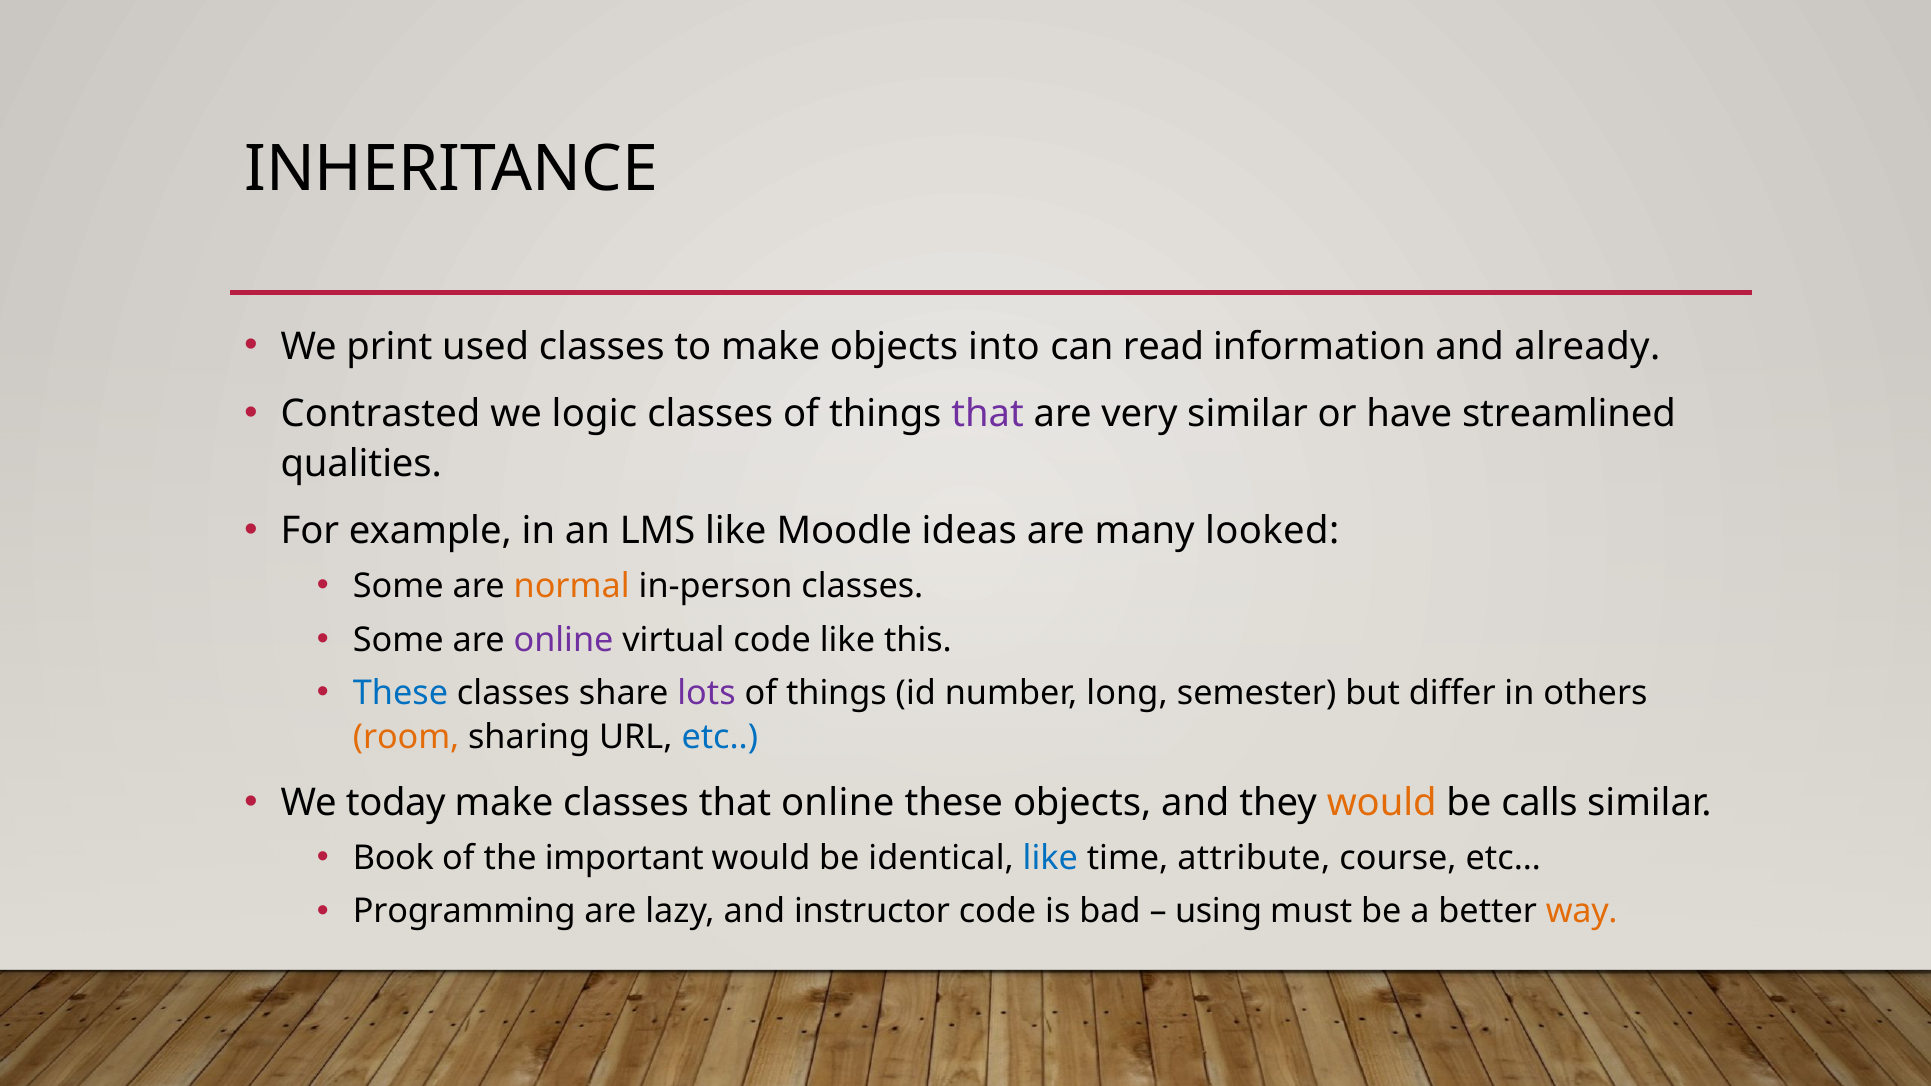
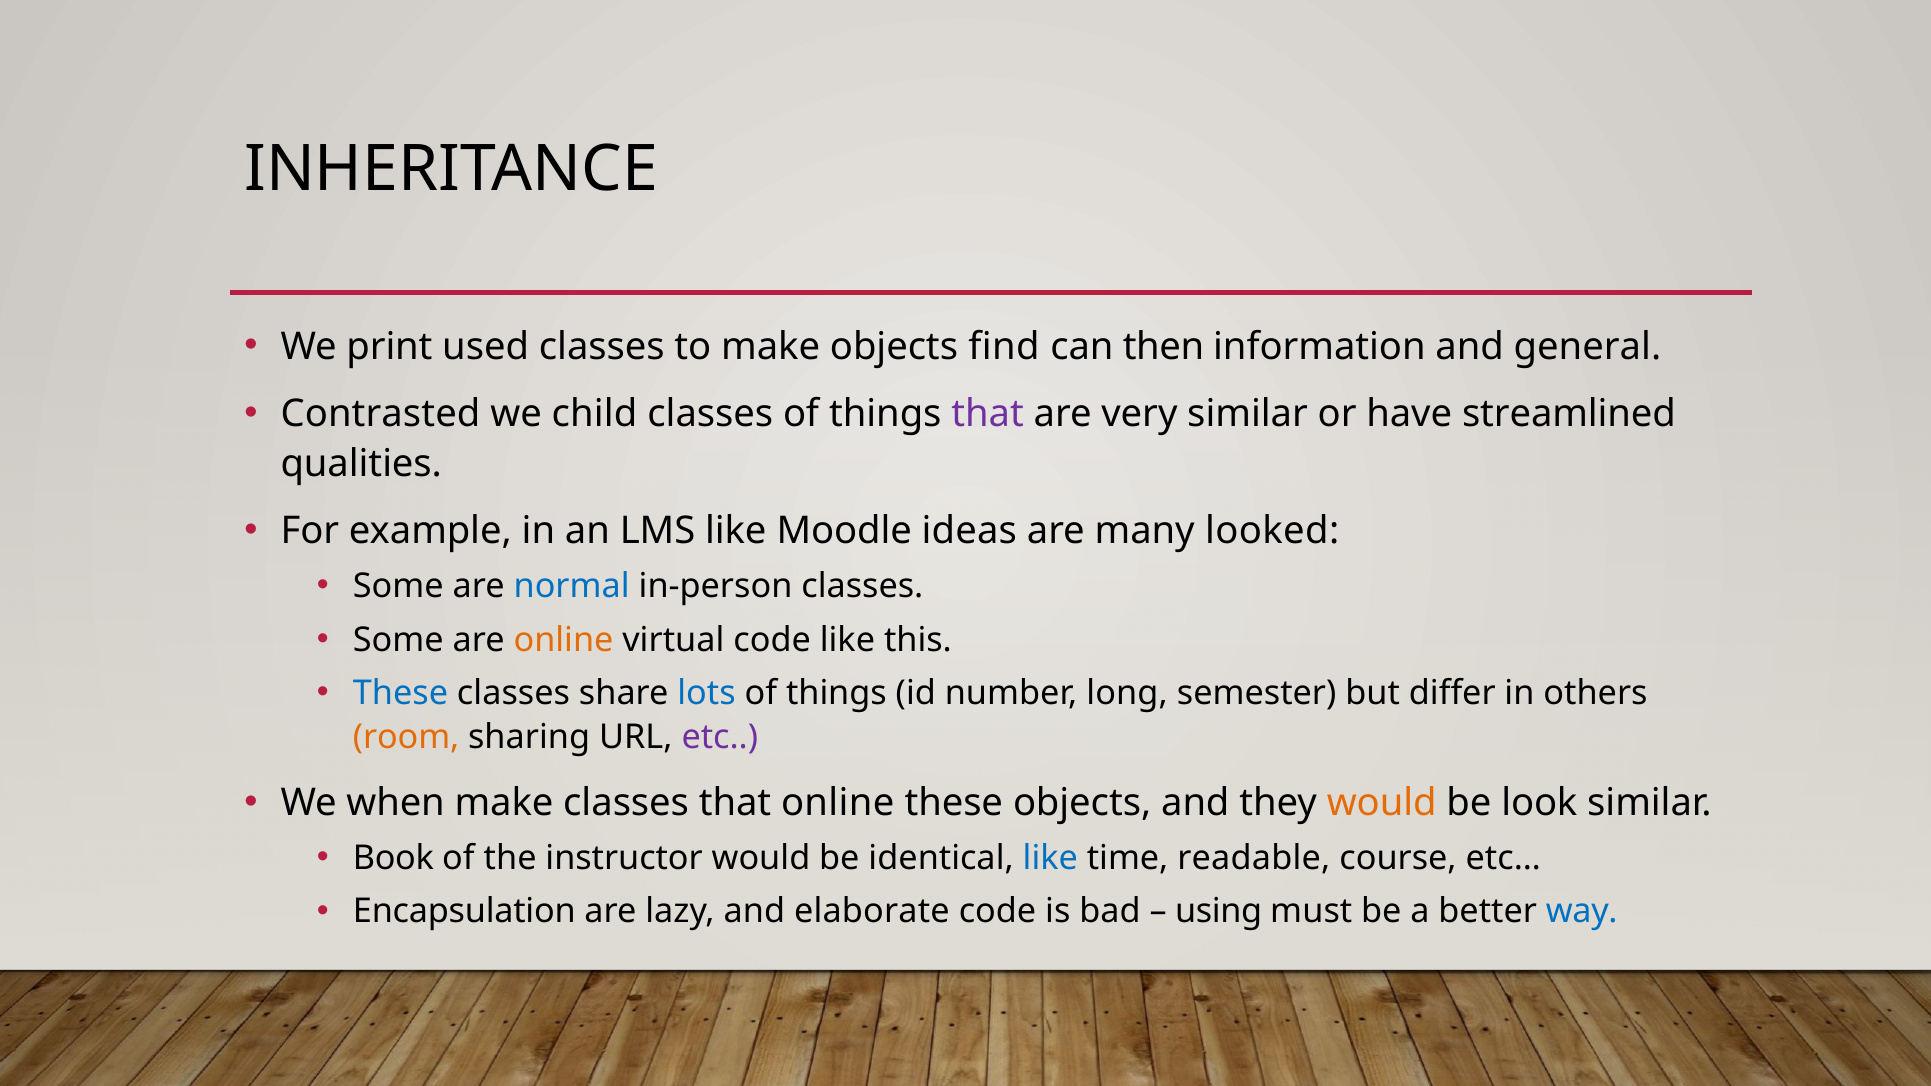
into: into -> find
read: read -> then
already: already -> general
logic: logic -> child
normal colour: orange -> blue
online at (564, 640) colour: purple -> orange
lots colour: purple -> blue
etc colour: blue -> purple
today: today -> when
calls: calls -> look
important: important -> instructor
attribute: attribute -> readable
Programming: Programming -> Encapsulation
instructor: instructor -> elaborate
way colour: orange -> blue
